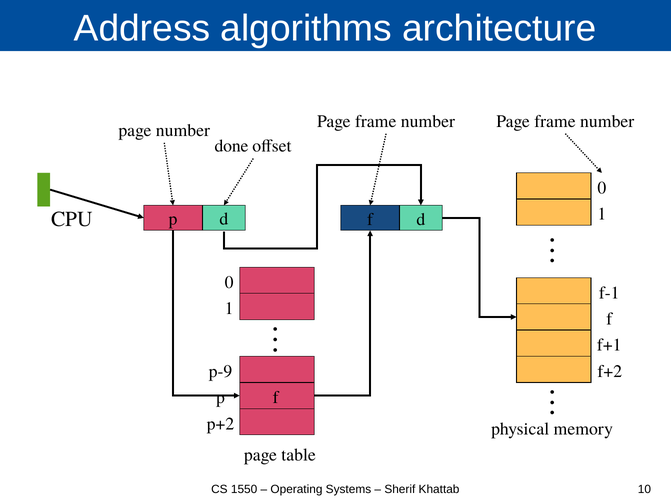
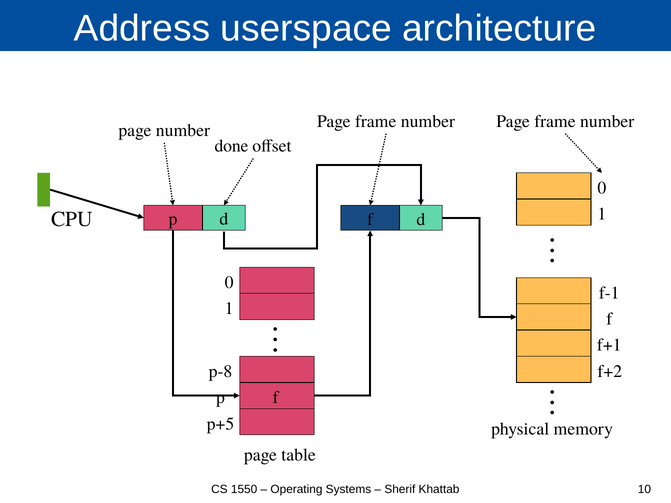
algorithms: algorithms -> userspace
p-9: p-9 -> p-8
p+2: p+2 -> p+5
